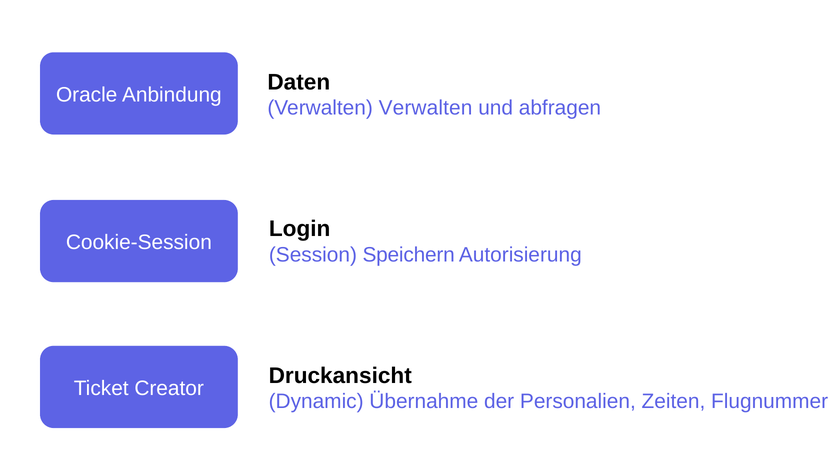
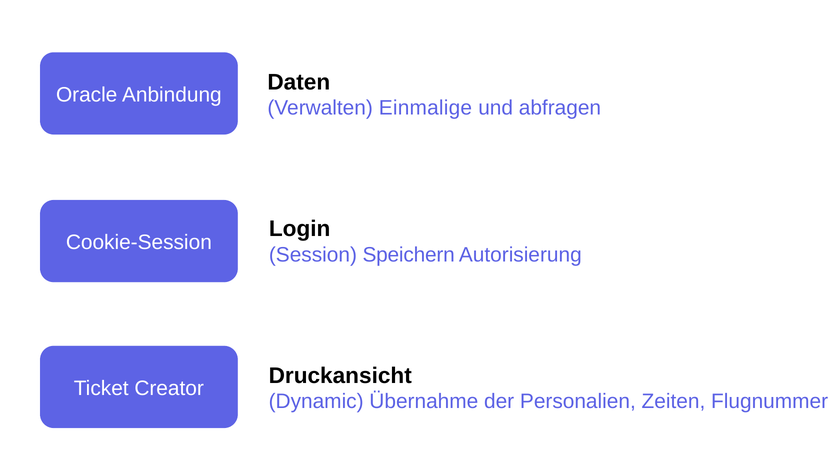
Verwalten Verwalten: Verwalten -> Einmalige
